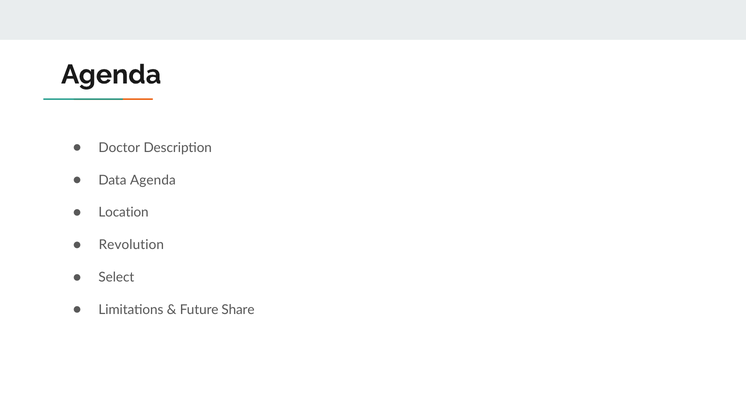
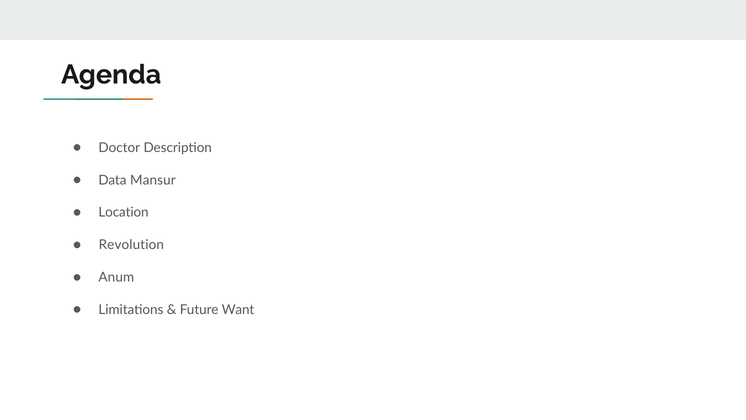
Data Agenda: Agenda -> Mansur
Select: Select -> Anum
Share: Share -> Want
